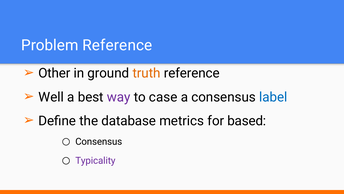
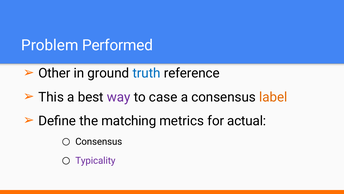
Problem Reference: Reference -> Performed
truth colour: orange -> blue
Well: Well -> This
label colour: blue -> orange
database: database -> matching
based: based -> actual
